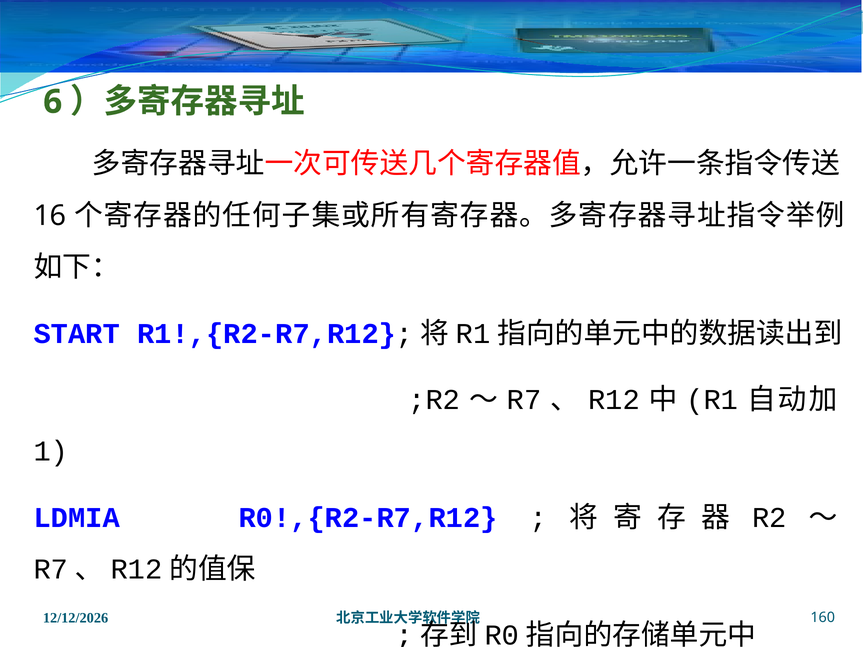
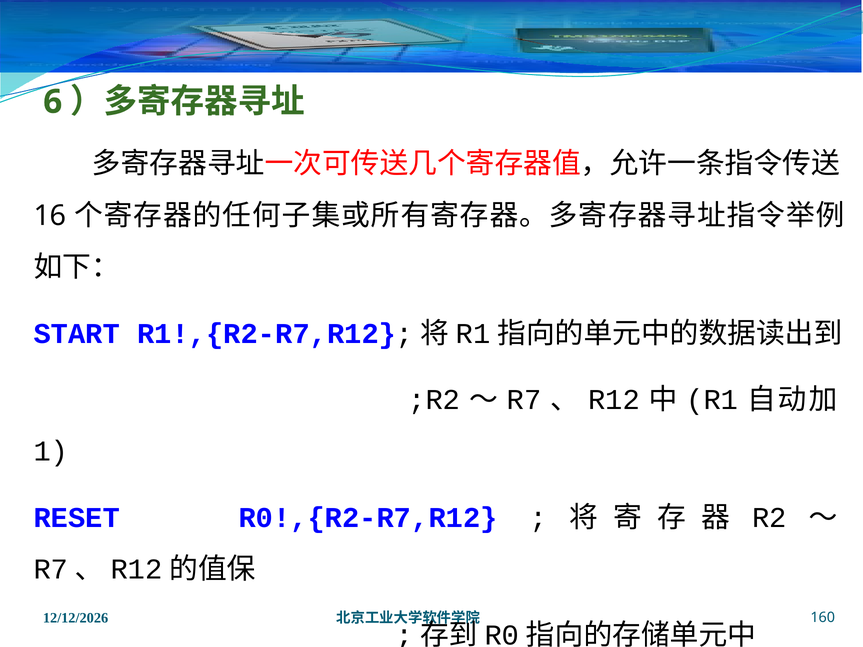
LDMIA: LDMIA -> RESET
